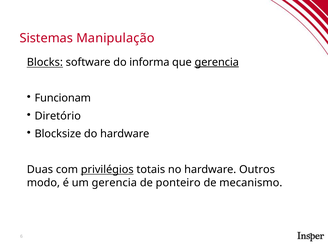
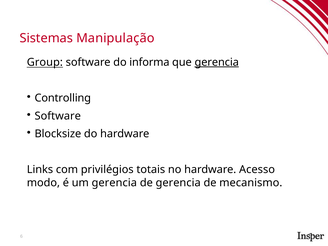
Blocks: Blocks -> Group
Funcionam: Funcionam -> Controlling
Diretório at (58, 116): Diretório -> Software
Duas: Duas -> Links
privilégios underline: present -> none
Outros: Outros -> Acesso
de ponteiro: ponteiro -> gerencia
